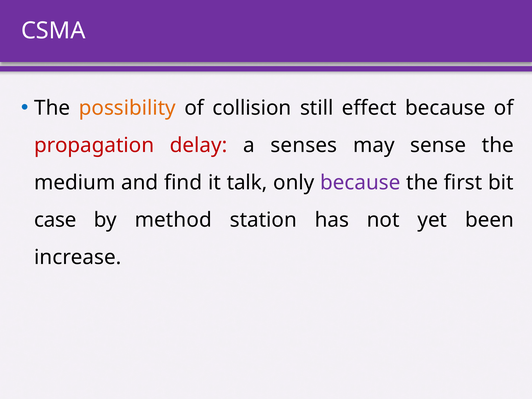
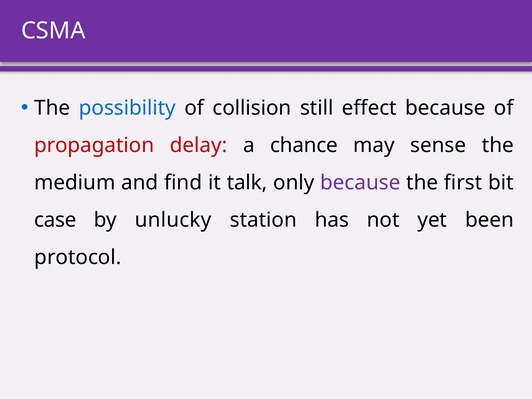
possibility colour: orange -> blue
senses: senses -> chance
method: method -> unlucky
increase: increase -> protocol
